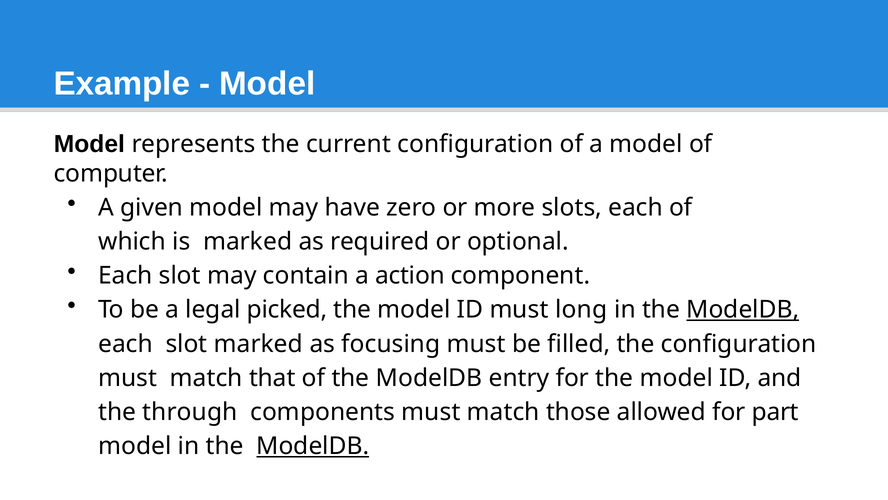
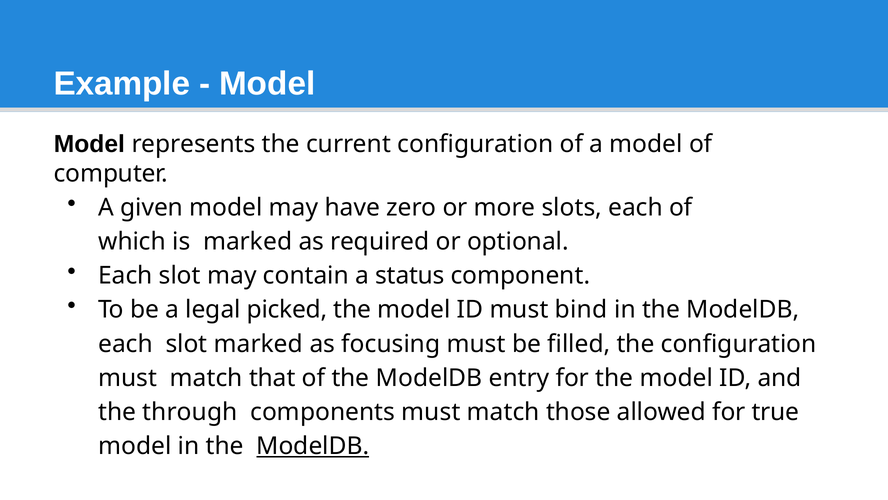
action: action -> status
long: long -> bind
ModelDB at (743, 310) underline: present -> none
part: part -> true
